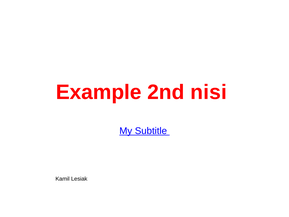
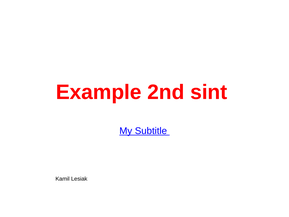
nisi: nisi -> sint
